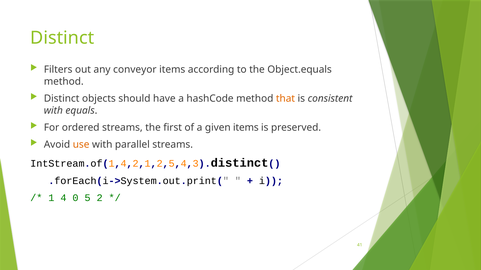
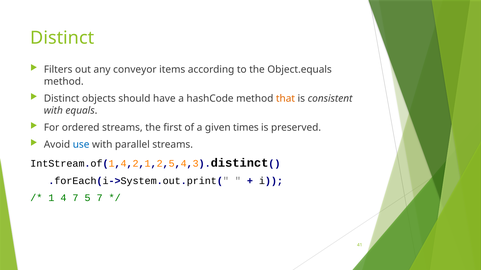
given items: items -> times
use colour: orange -> blue
4 0: 0 -> 7
5 2: 2 -> 7
